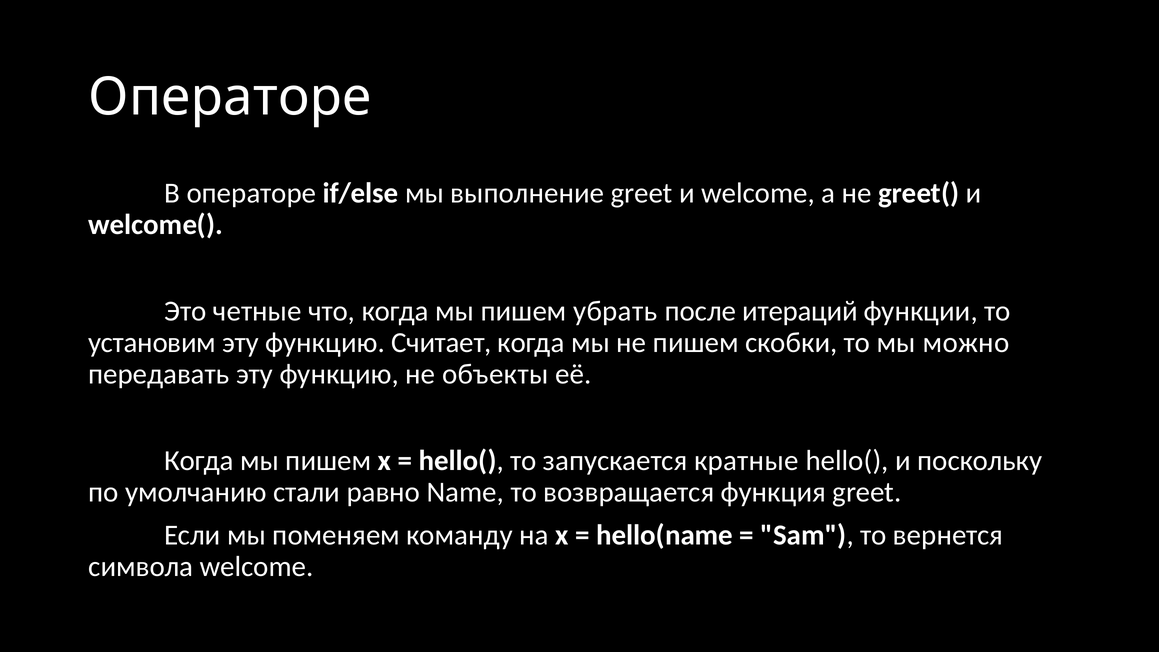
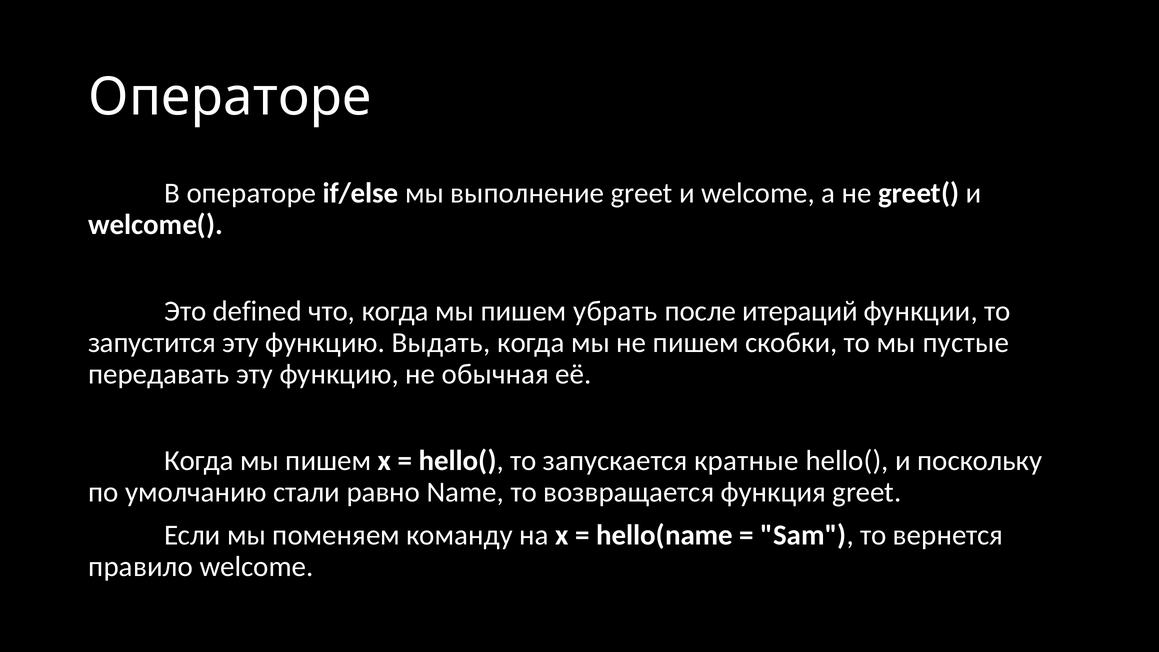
четные: четные -> defined
установим: установим -> запустится
Считает: Считает -> Выдать
можно: можно -> пустые
объекты: объекты -> обычная
символа: символа -> правило
